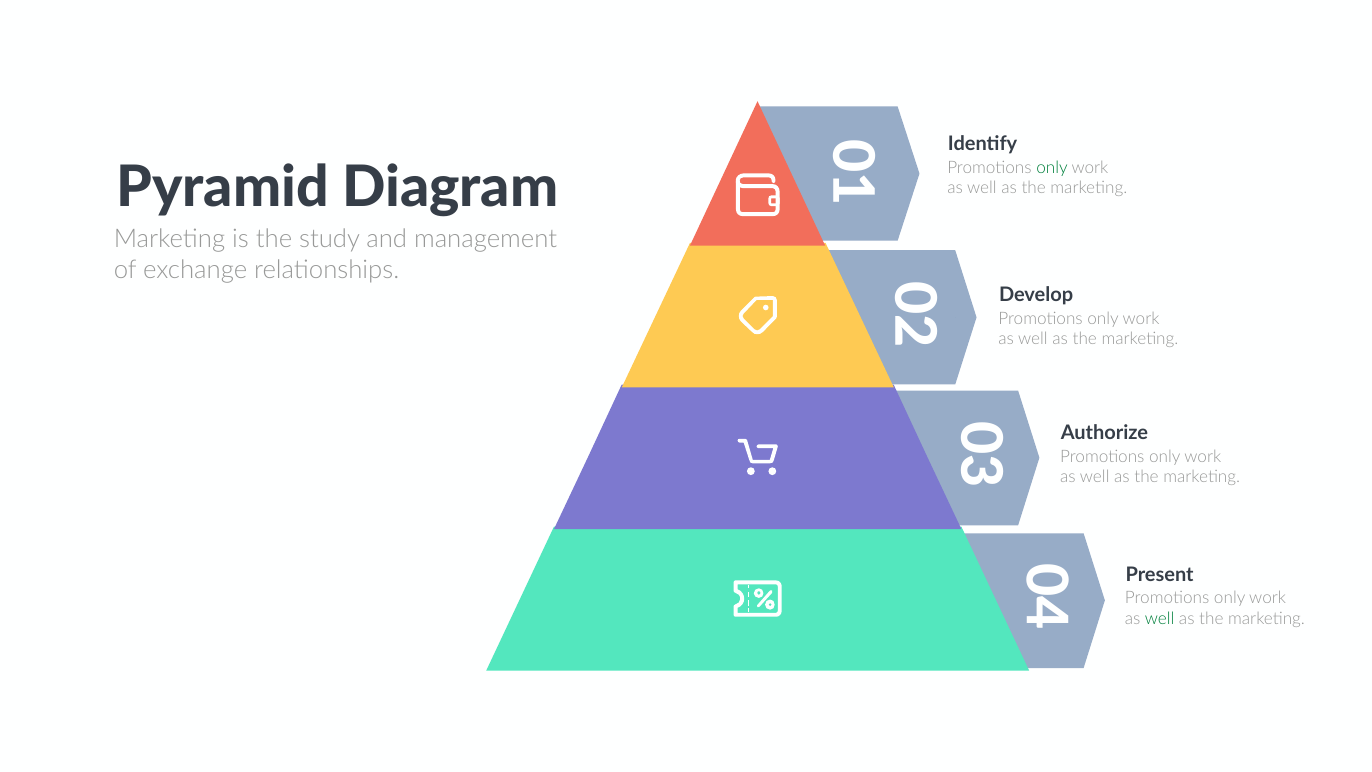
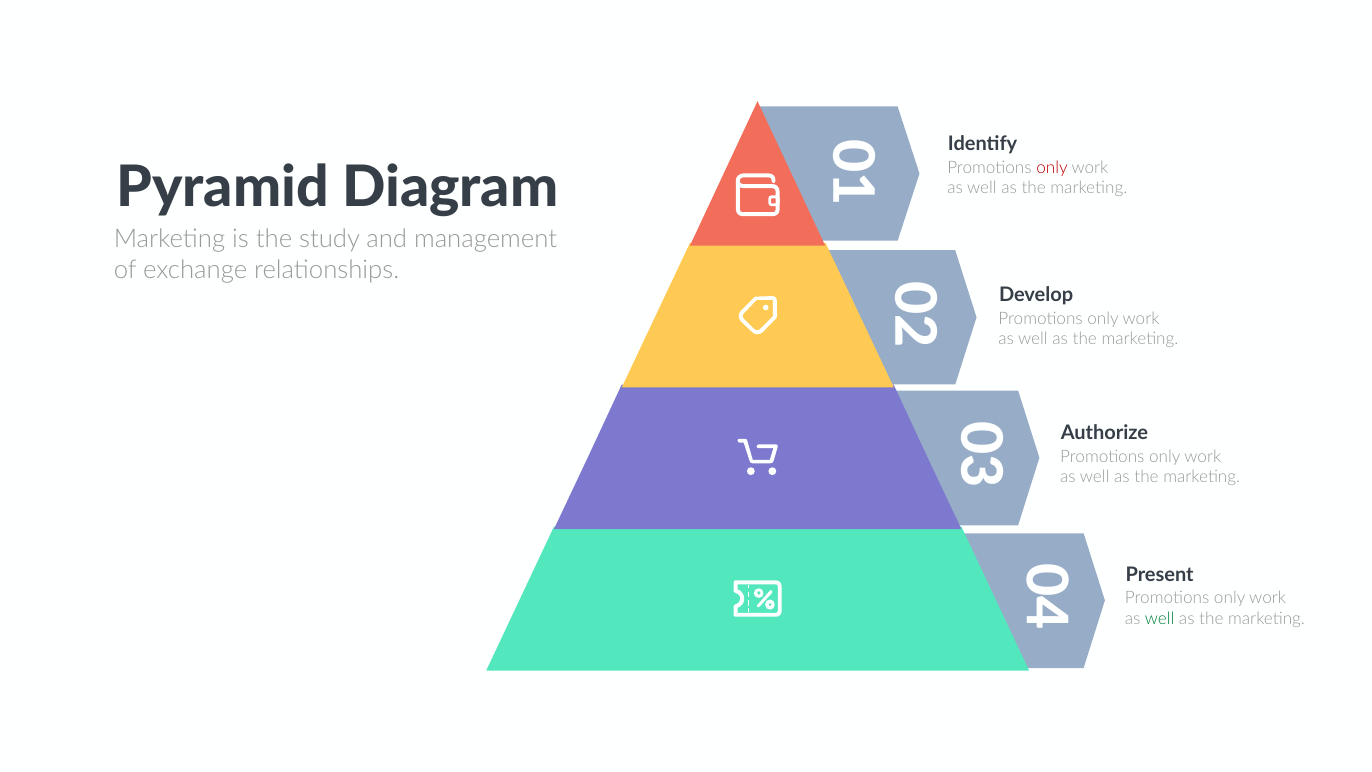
only at (1052, 168) colour: green -> red
